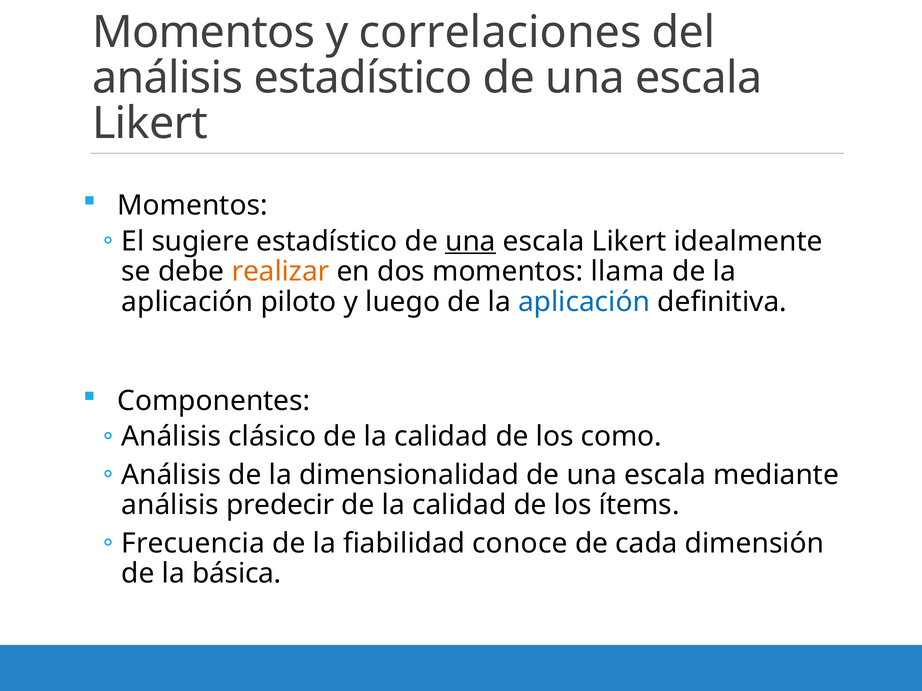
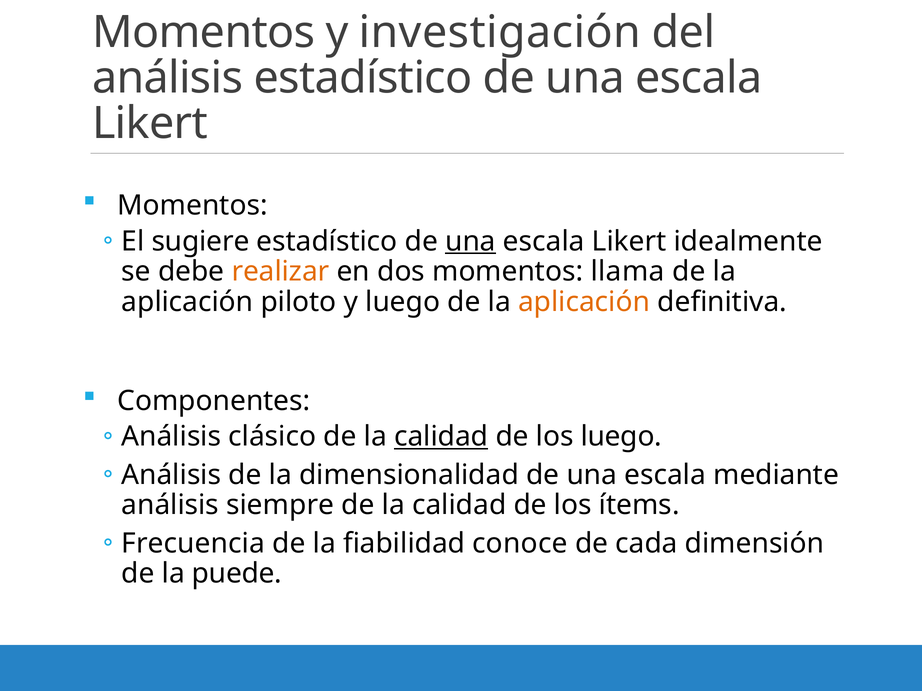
correlaciones: correlaciones -> investigación
aplicación at (584, 302) colour: blue -> orange
calidad at (441, 437) underline: none -> present
los como: como -> luego
predecir: predecir -> siempre
básica: básica -> puede
